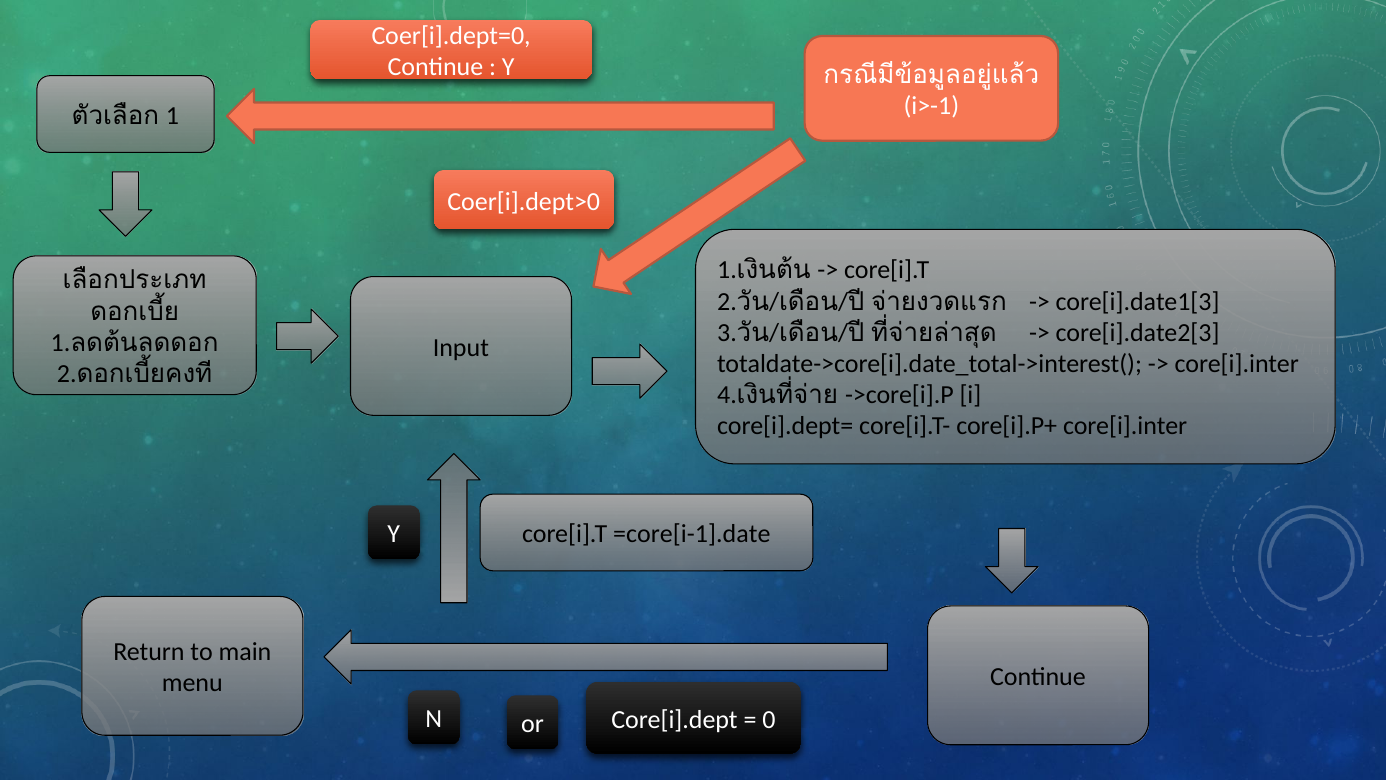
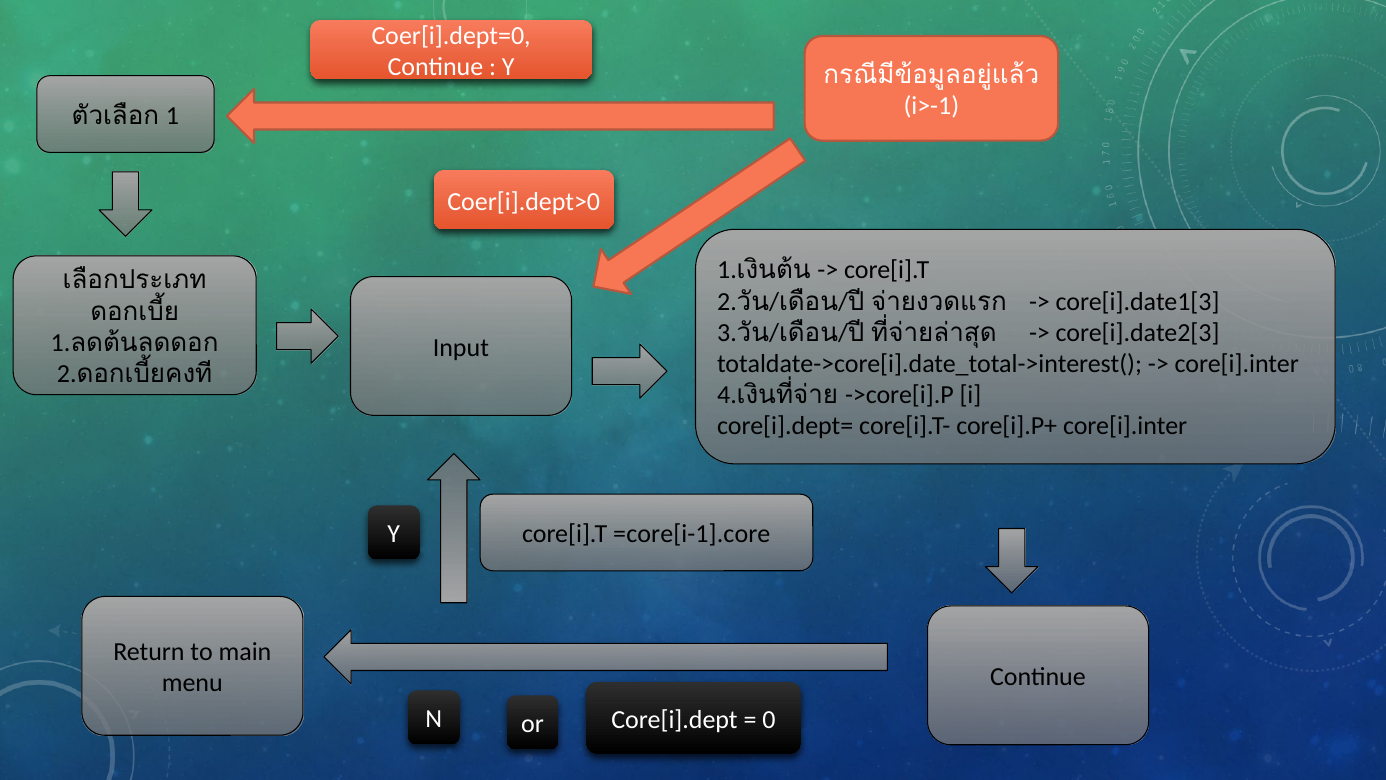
=core[i-1].date: =core[i-1].date -> =core[i-1].core
